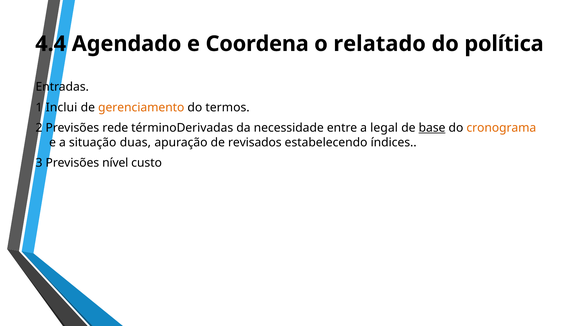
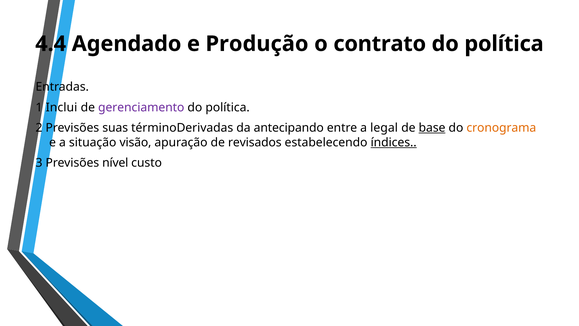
Coordena: Coordena -> Produção
relatado: relatado -> contrato
gerenciamento colour: orange -> purple
termos at (228, 107): termos -> política
rede: rede -> suas
necessidade: necessidade -> antecipando
duas: duas -> visão
índices underline: none -> present
